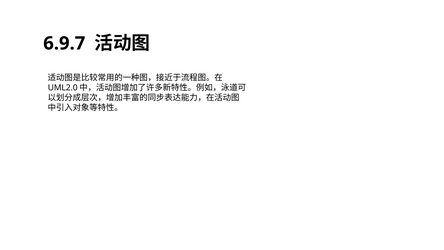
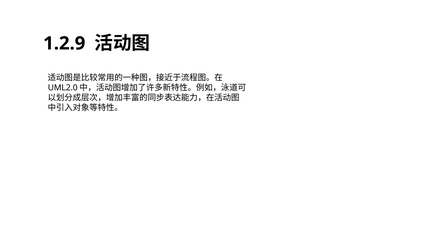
6.9.7: 6.9.7 -> 1.2.9
